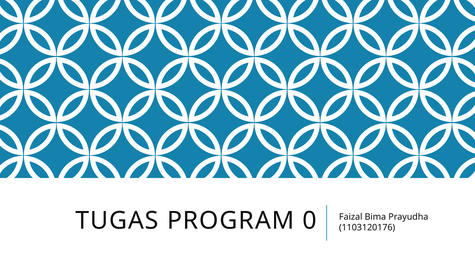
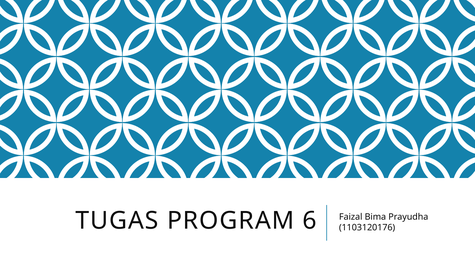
0: 0 -> 6
